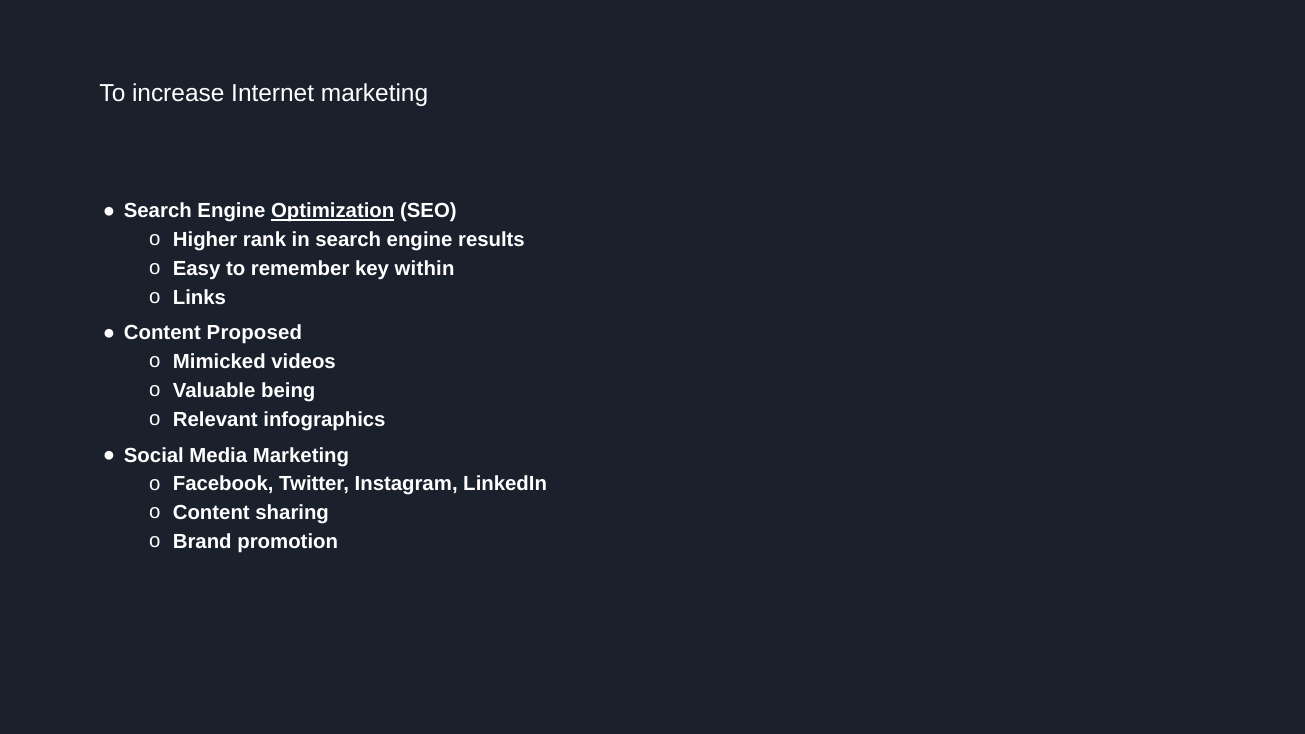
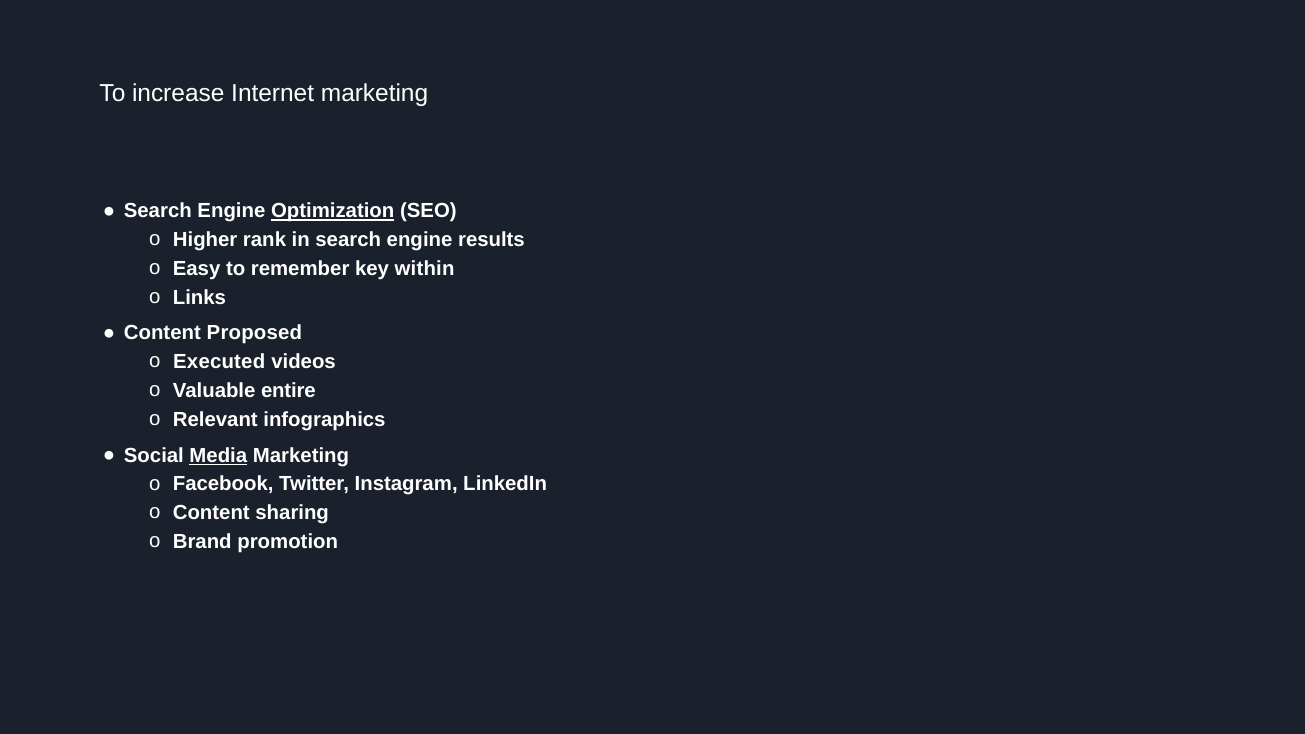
Mimicked: Mimicked -> Executed
being: being -> entire
Media underline: none -> present
